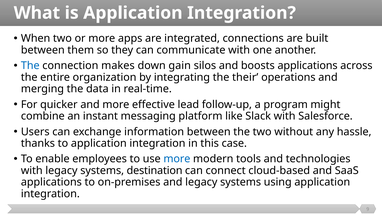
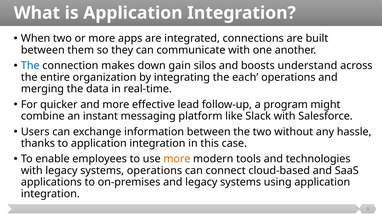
boosts applications: applications -> understand
their: their -> each
more at (177, 159) colour: blue -> orange
systems destination: destination -> operations
